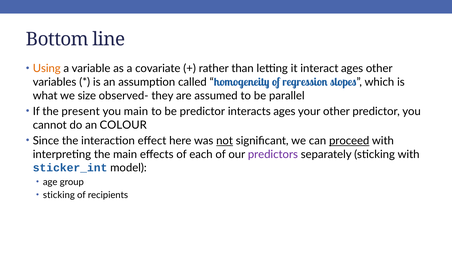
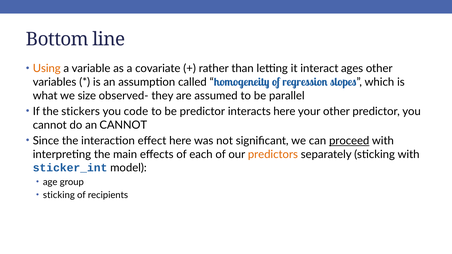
present: present -> stickers
you main: main -> code
interacts ages: ages -> here
an COLOUR: COLOUR -> CANNOT
not underline: present -> none
predictors colour: purple -> orange
